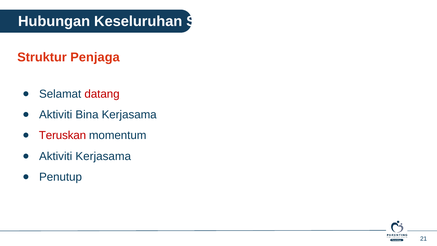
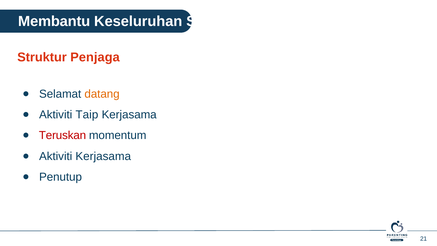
Hubungan: Hubungan -> Membantu
datang colour: red -> orange
Bina: Bina -> Taip
